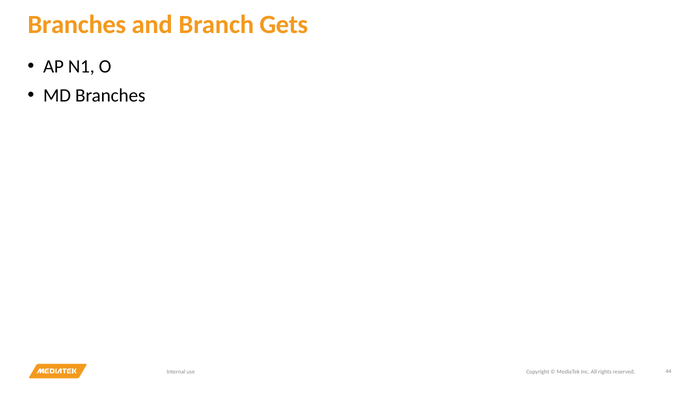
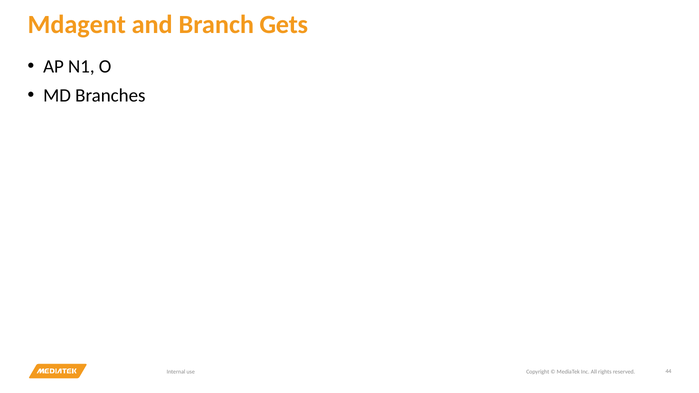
Branches at (77, 25): Branches -> Mdagent
